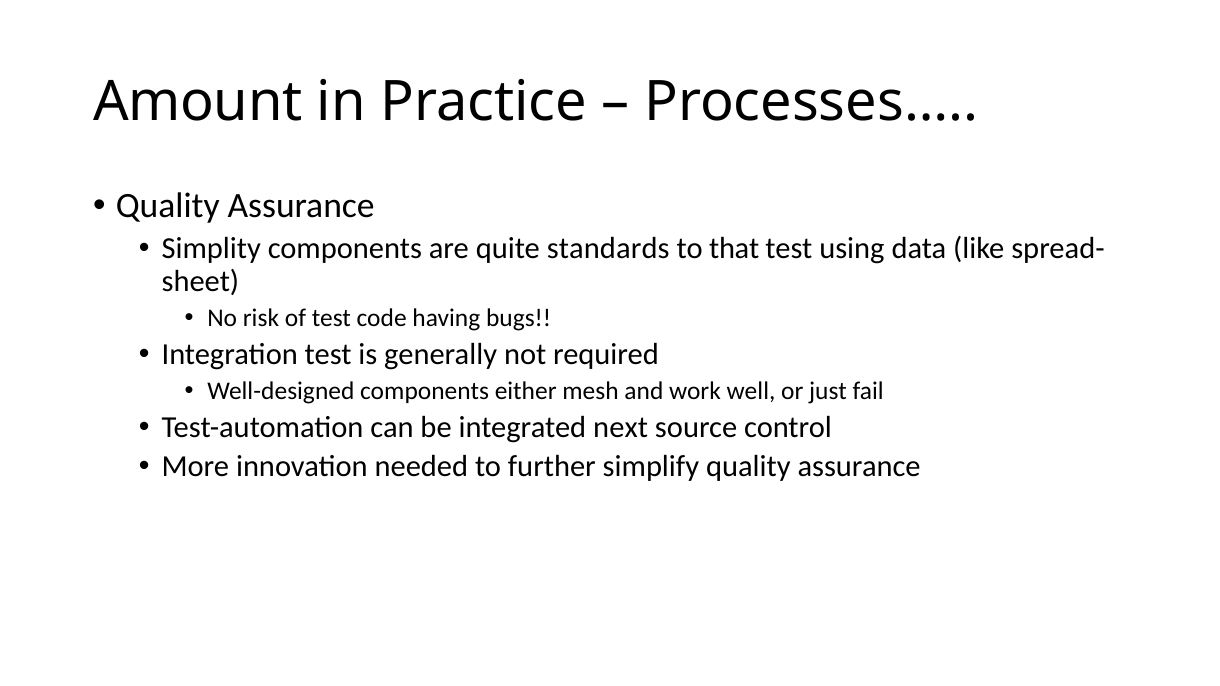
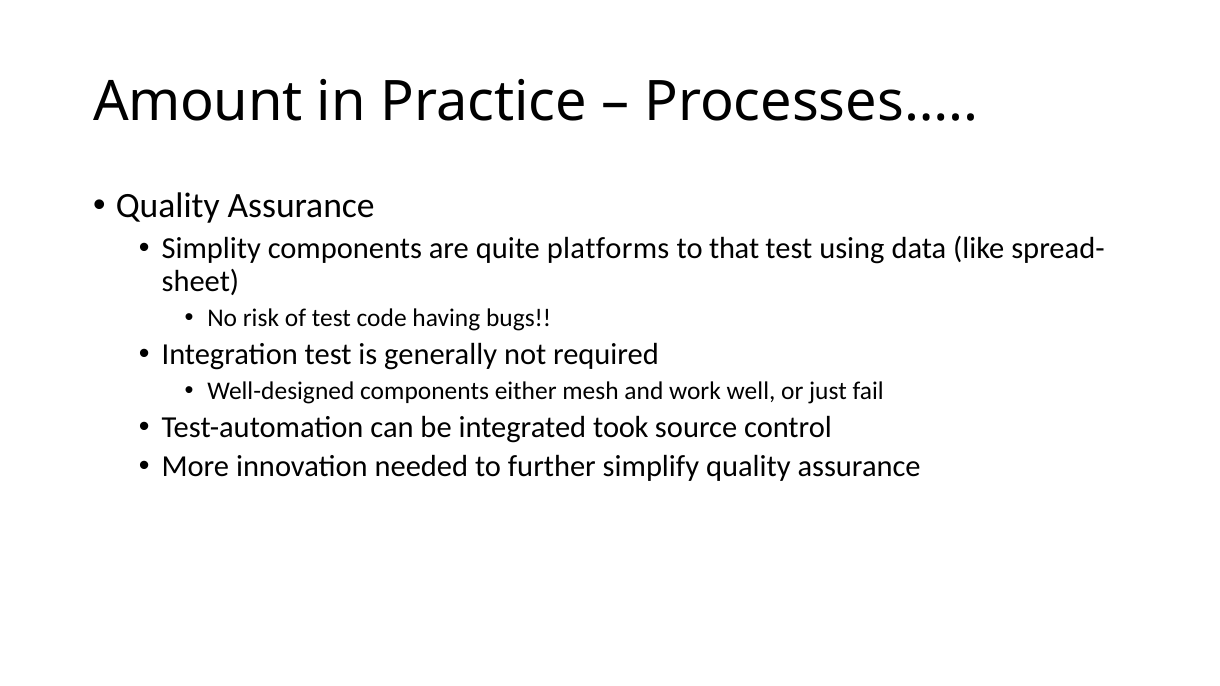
standards: standards -> platforms
next: next -> took
